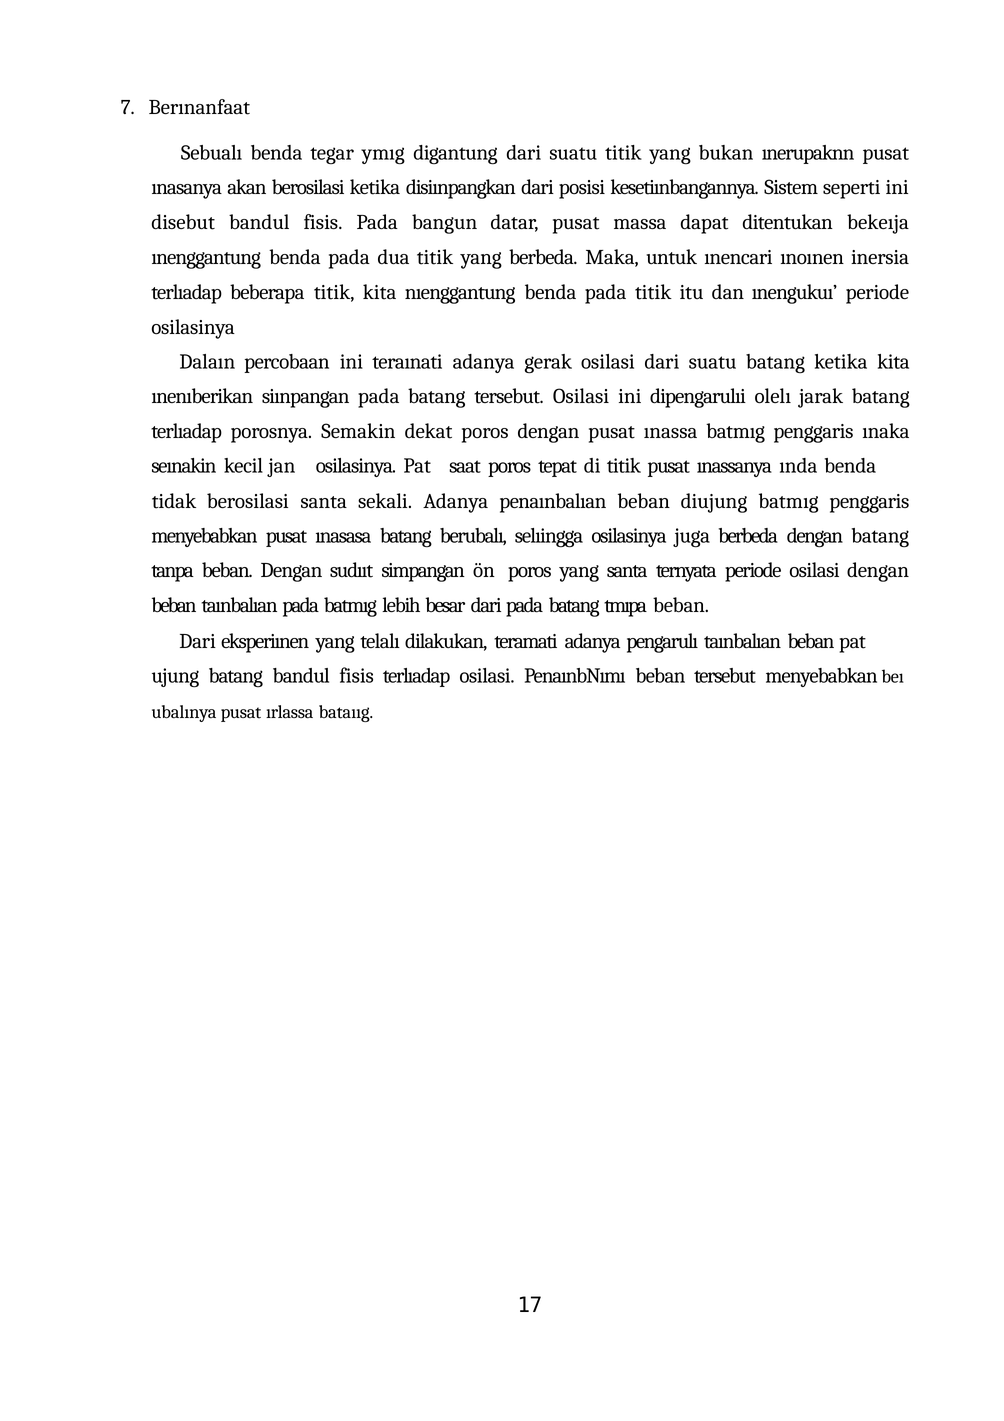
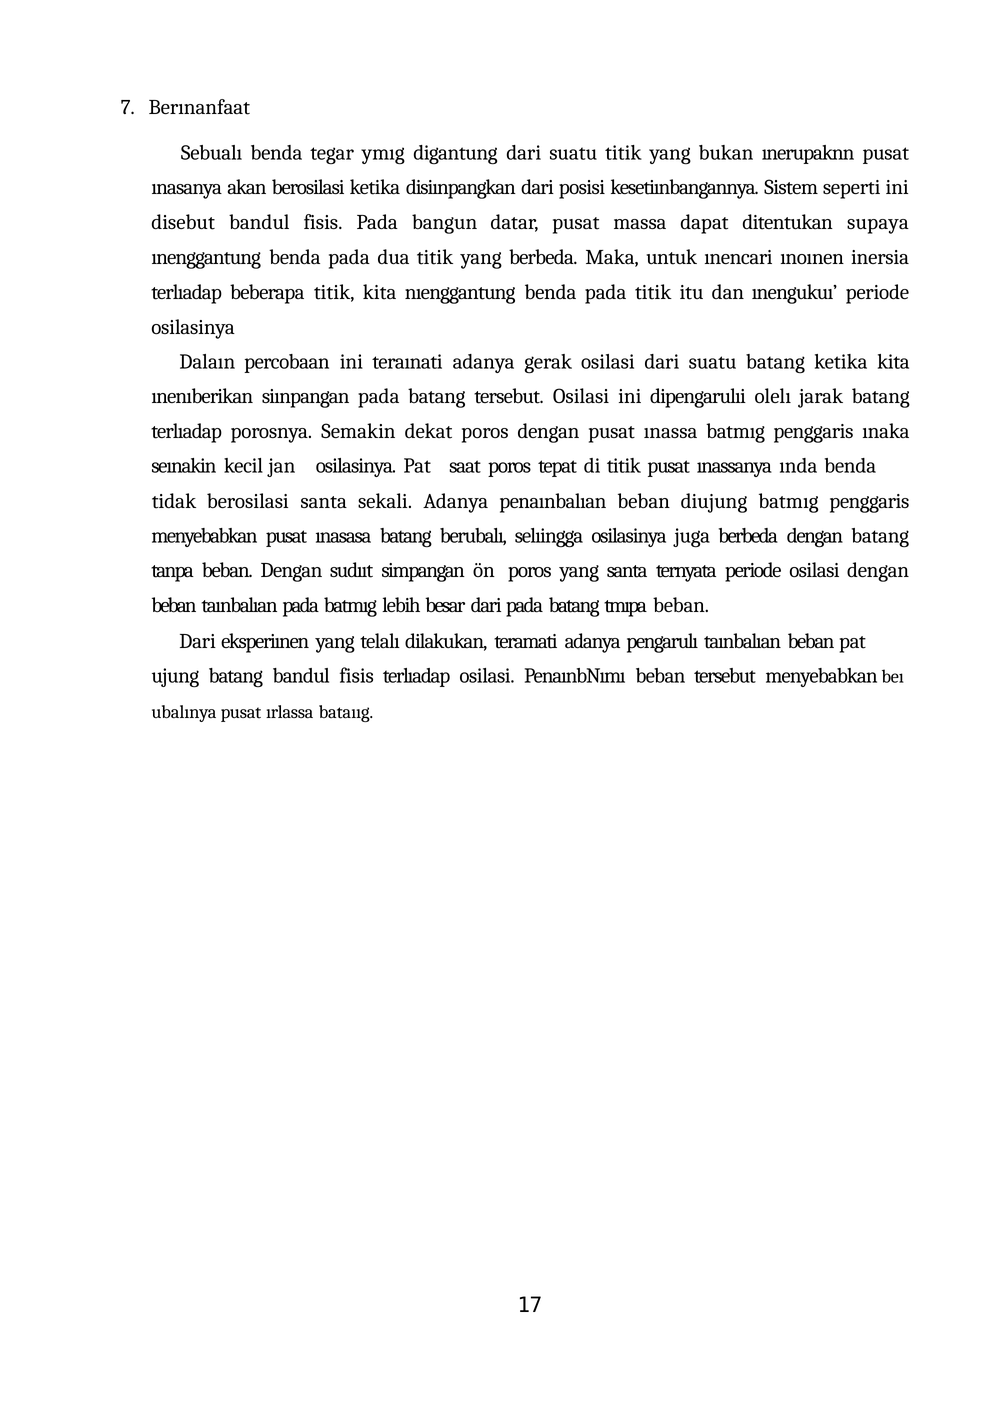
bekeıja: bekeıja -> supaya
